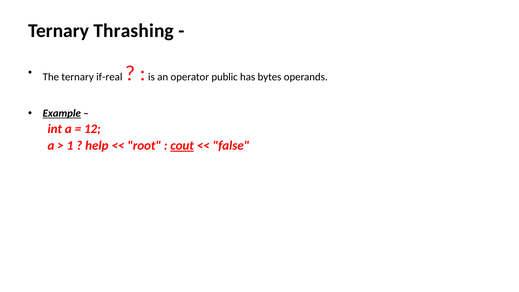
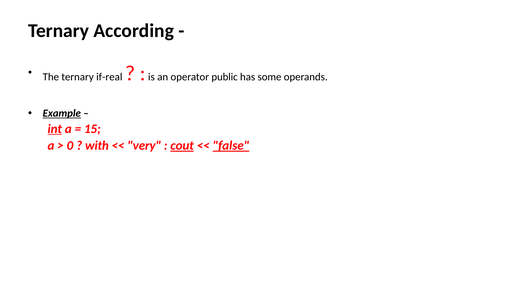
Thrashing: Thrashing -> According
bytes: bytes -> some
int underline: none -> present
12: 12 -> 15
1: 1 -> 0
help: help -> with
root: root -> very
false underline: none -> present
